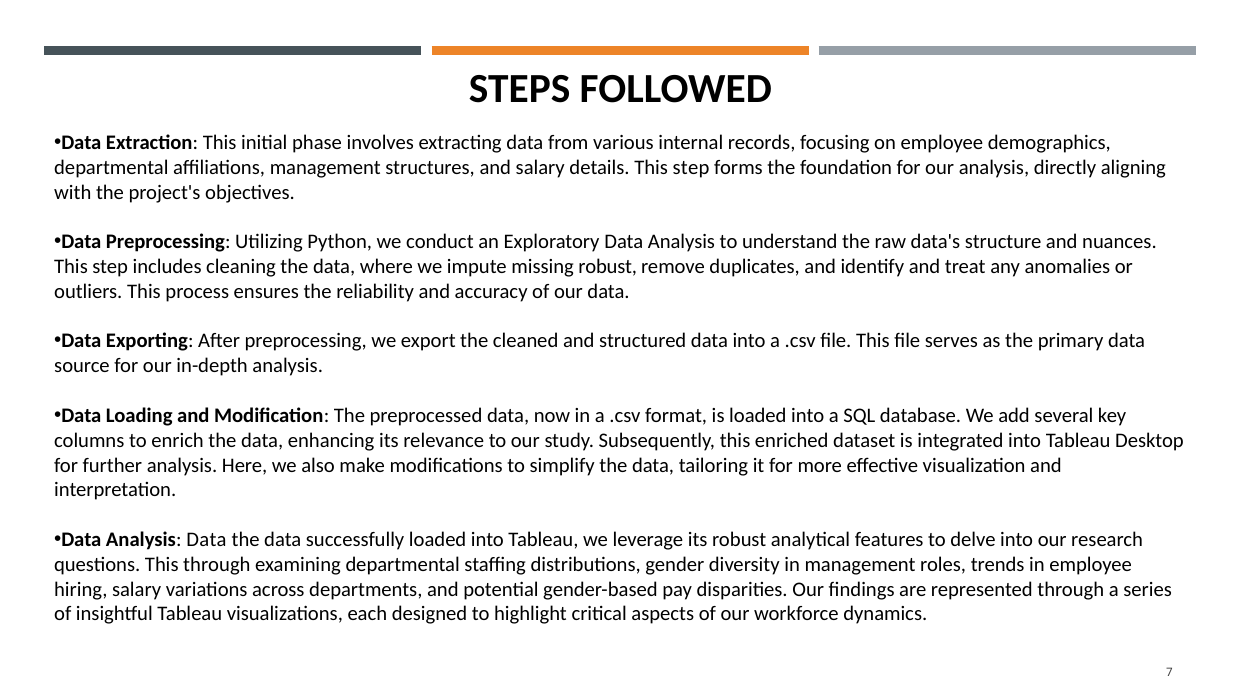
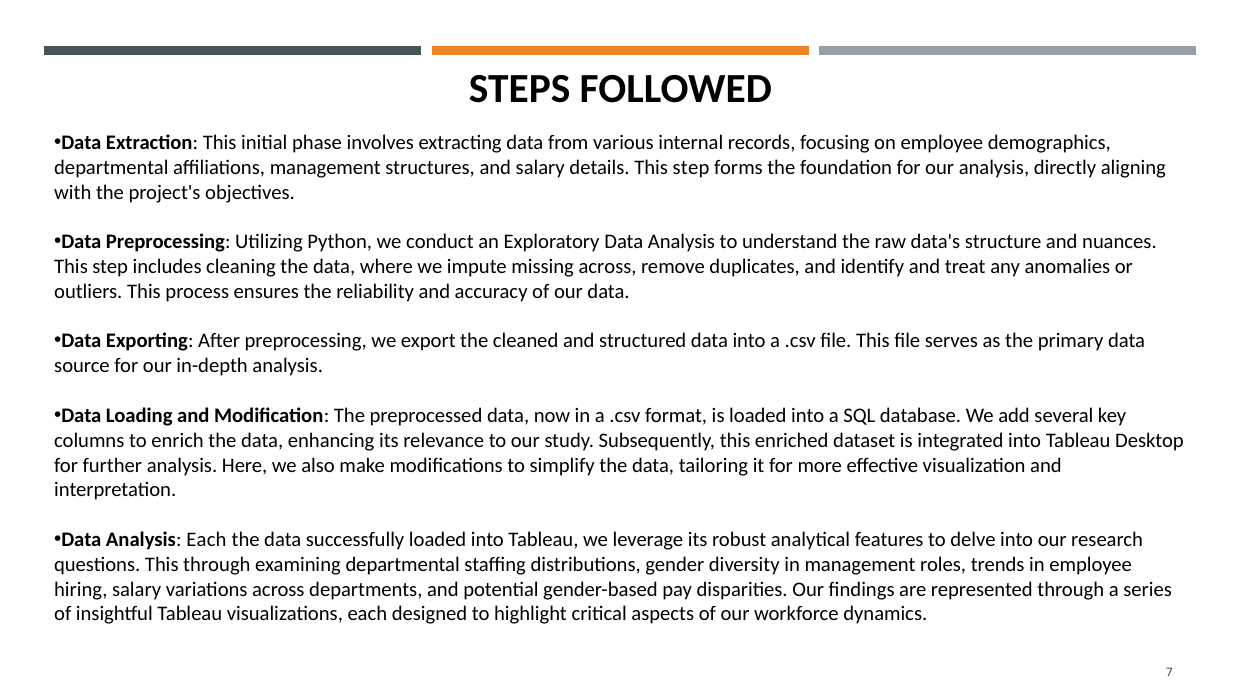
missing robust: robust -> across
Data Analysis Data: Data -> Each
